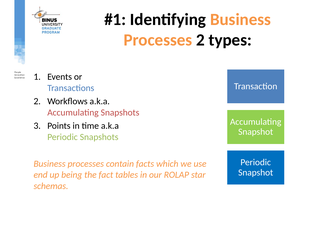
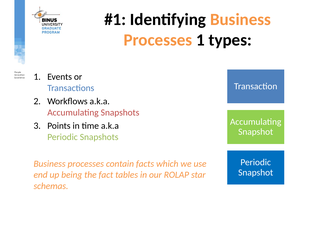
Processes 2: 2 -> 1
